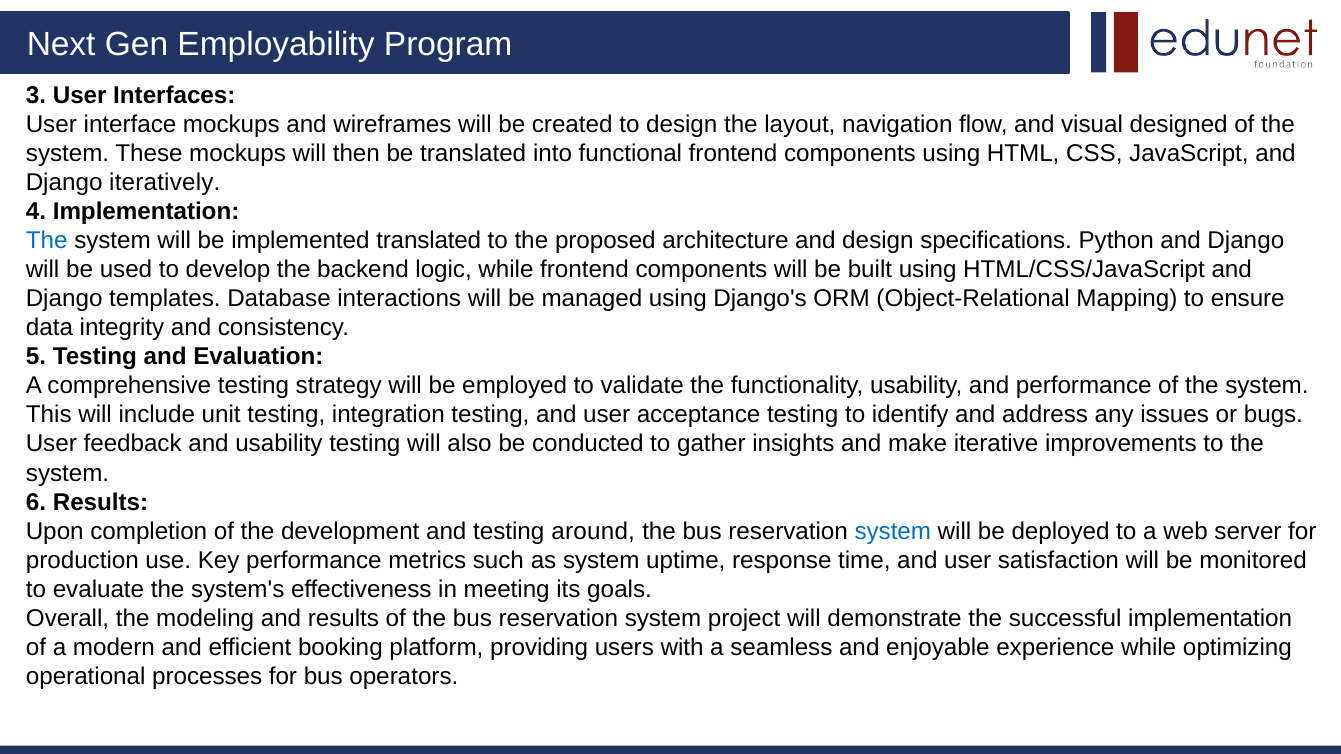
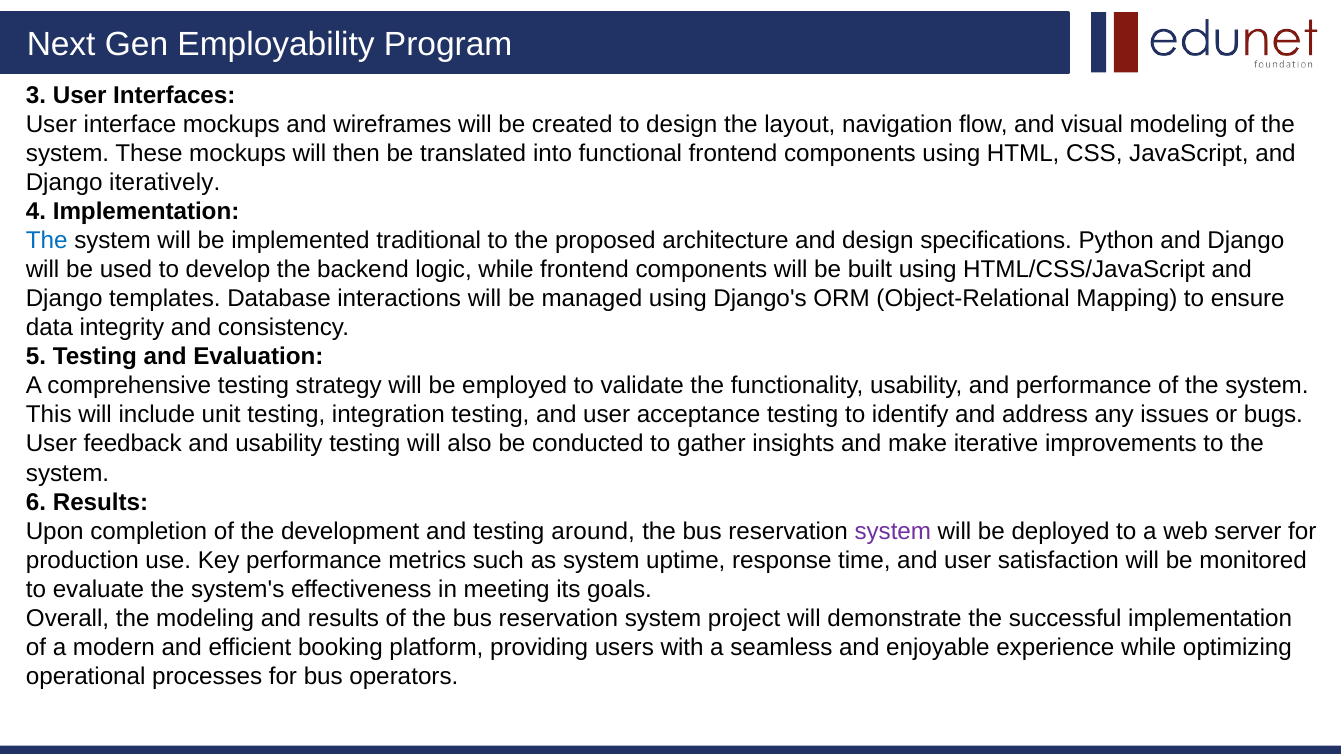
visual designed: designed -> modeling
implemented translated: translated -> traditional
system at (893, 531) colour: blue -> purple
